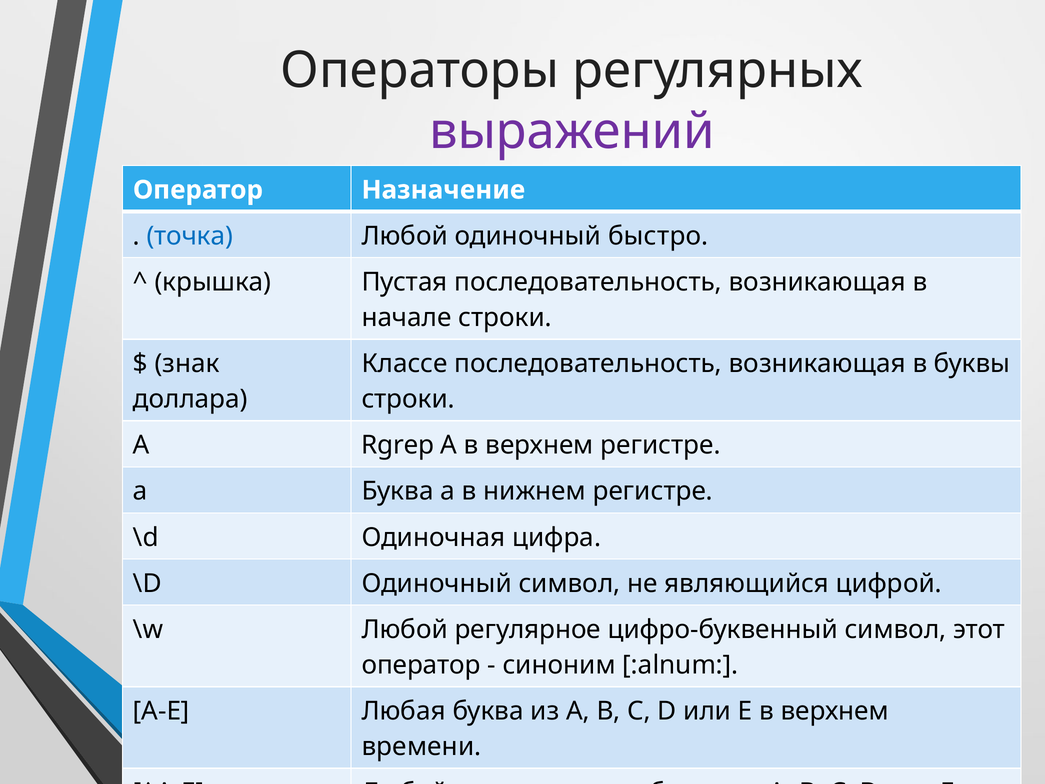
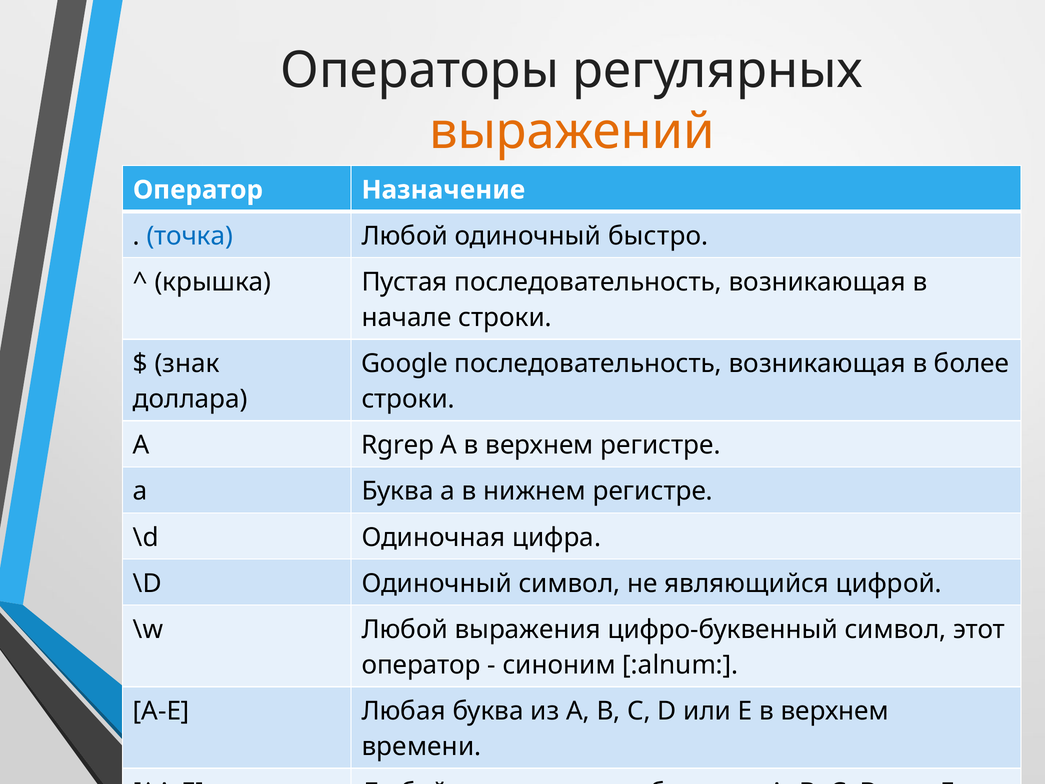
выражений colour: purple -> orange
Классе: Классе -> Google
в буквы: буквы -> более
регулярное: регулярное -> выражения
